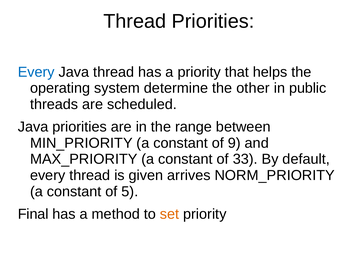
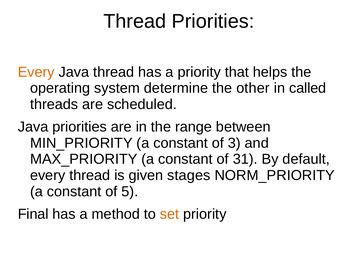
Every at (36, 72) colour: blue -> orange
public: public -> called
9: 9 -> 3
33: 33 -> 31
arrives: arrives -> stages
